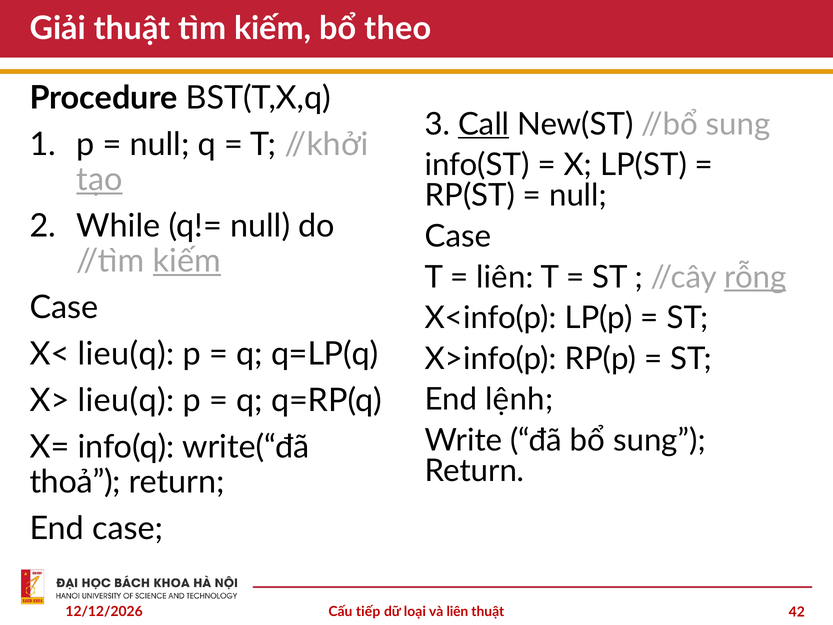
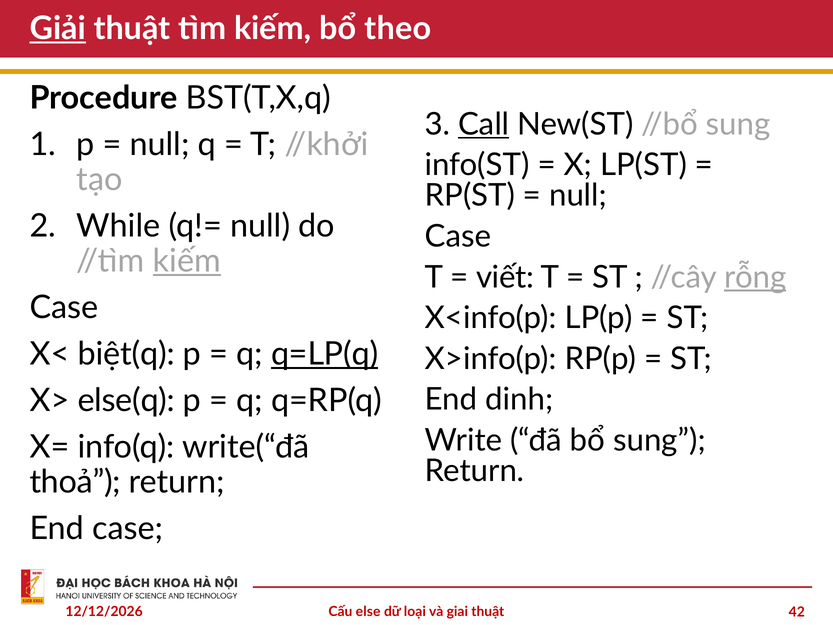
Giải underline: none -> present
tạo underline: present -> none
liên at (505, 277): liên -> viết
X< lieu(q: lieu(q -> biệt(q
q=LP(q underline: none -> present
lệnh: lệnh -> dinh
X> lieu(q: lieu(q -> else(q
tiếp: tiếp -> else
và liên: liên -> giai
